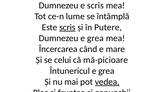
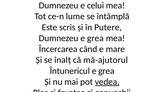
e scris: scris -> celui
scris at (67, 27) underline: present -> none
se celui: celui -> înalț
mă-picioare: mă-picioare -> mă-ajutorul
